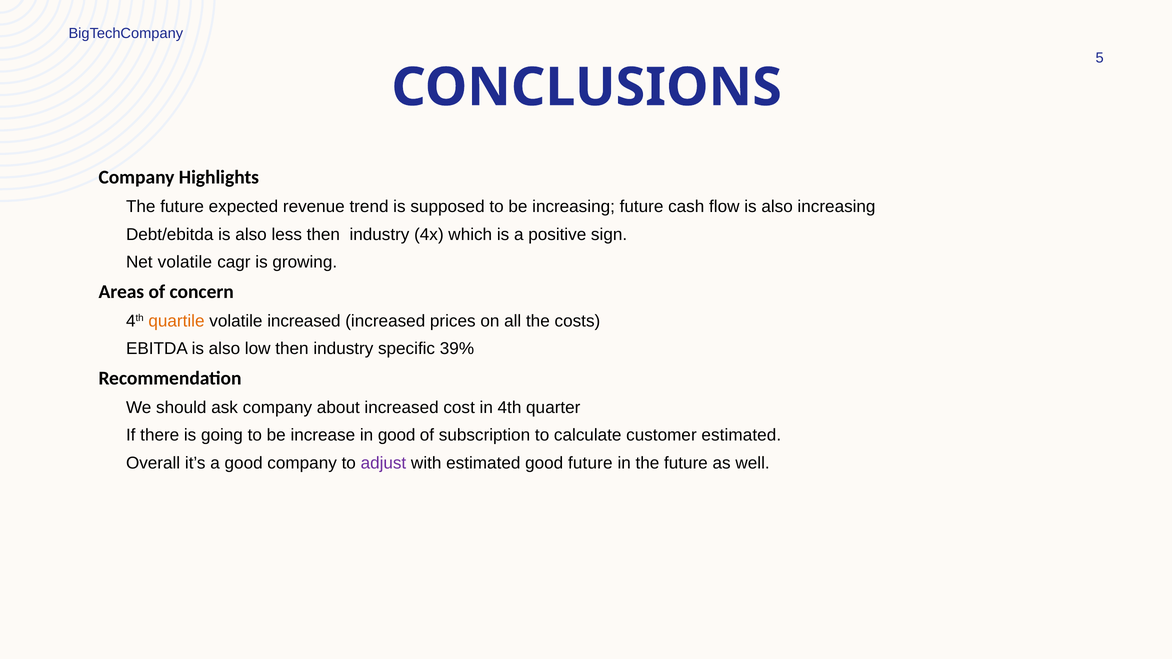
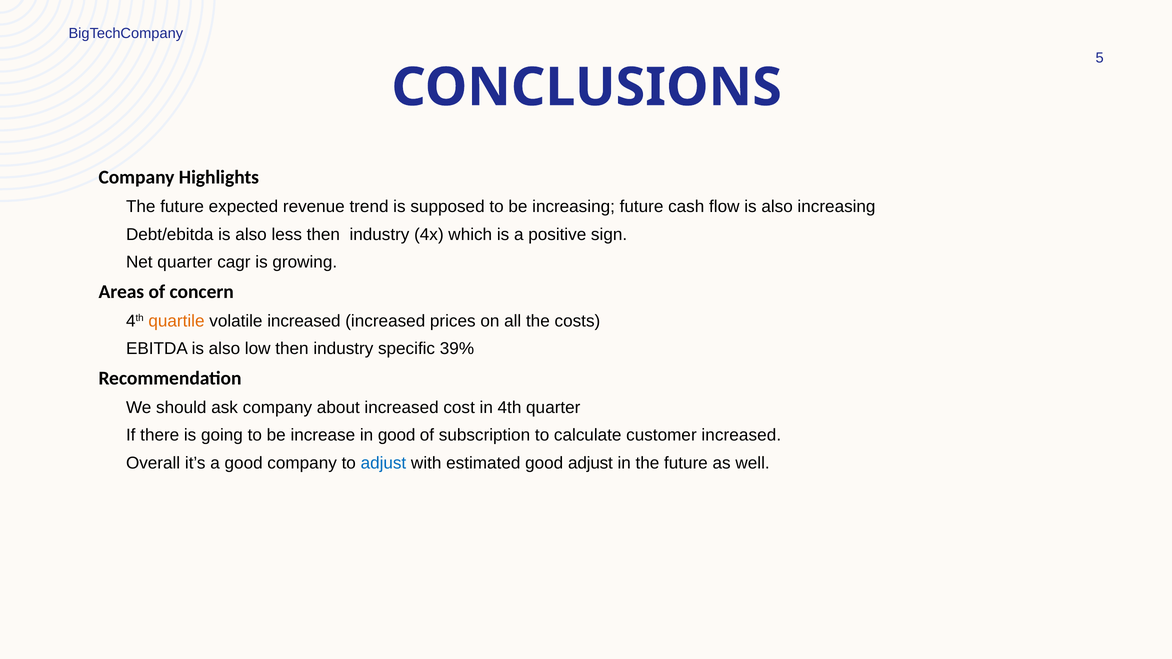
Net volatile: volatile -> quarter
customer estimated: estimated -> increased
adjust at (383, 463) colour: purple -> blue
good future: future -> adjust
